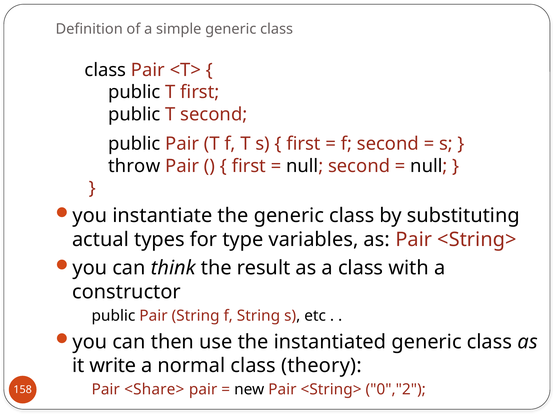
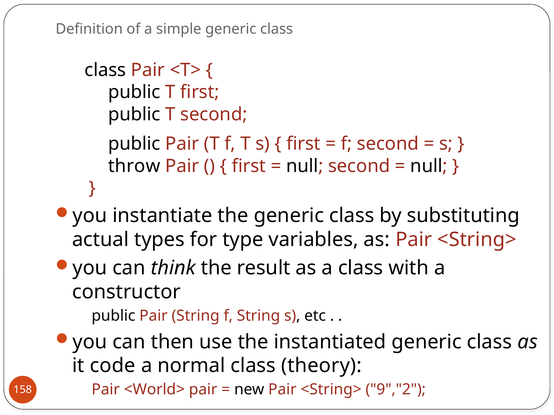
write: write -> code
<Share>: <Share> -> <World>
0","2: 0","2 -> 9","2
